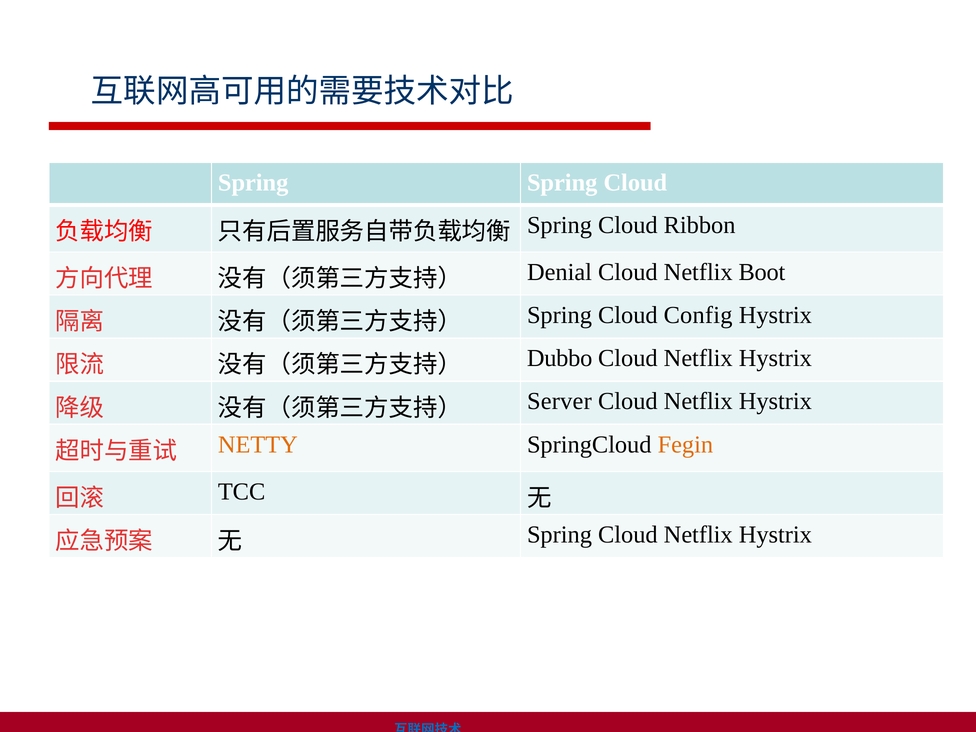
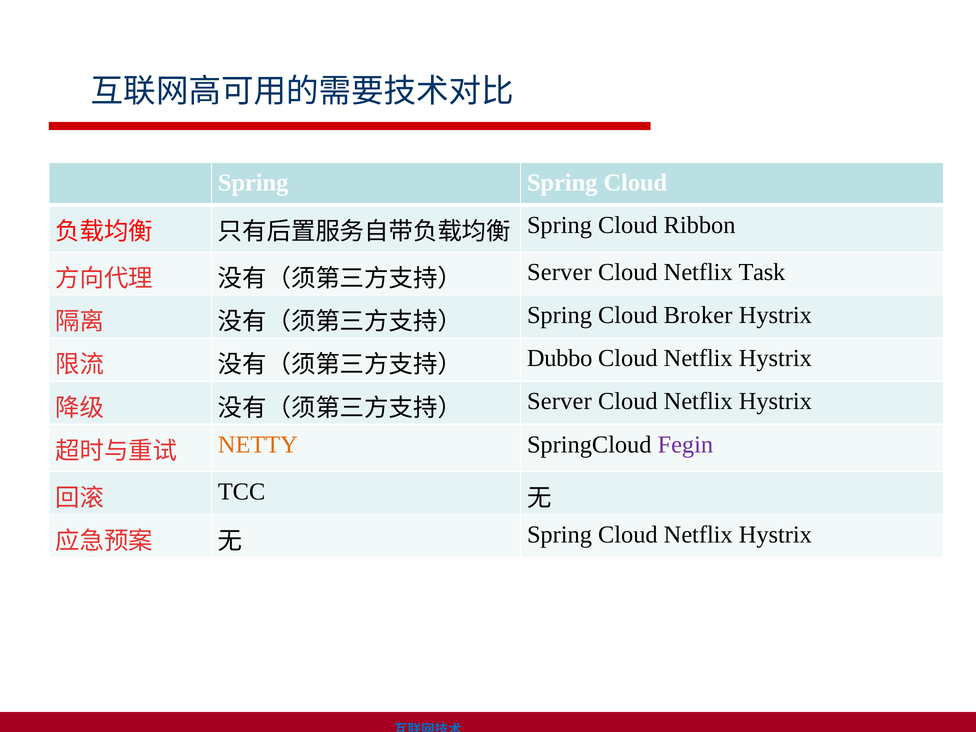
Denial at (559, 272): Denial -> Server
Boot: Boot -> Task
Config: Config -> Broker
Fegin colour: orange -> purple
